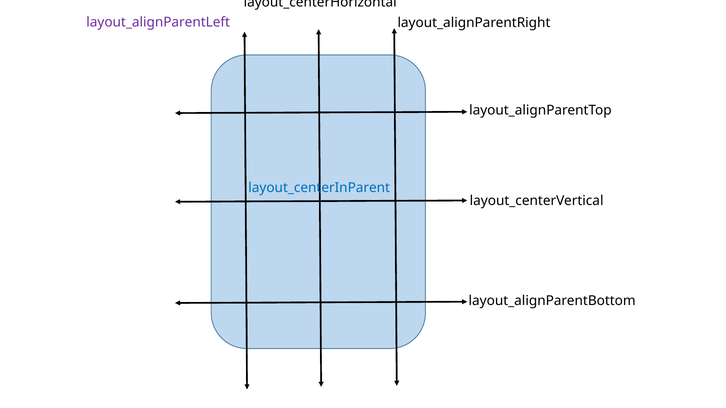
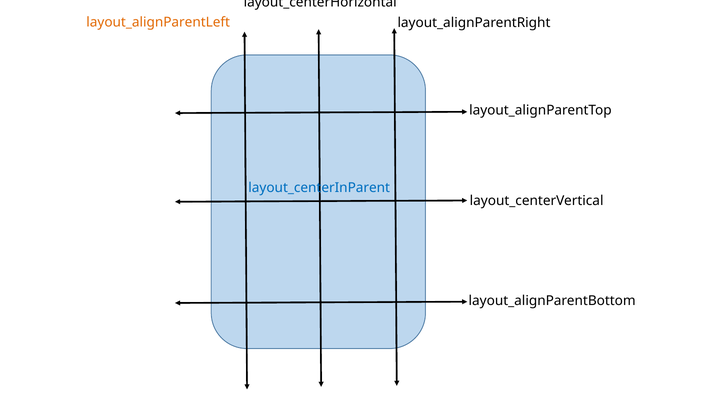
layout_alignParentLeft colour: purple -> orange
